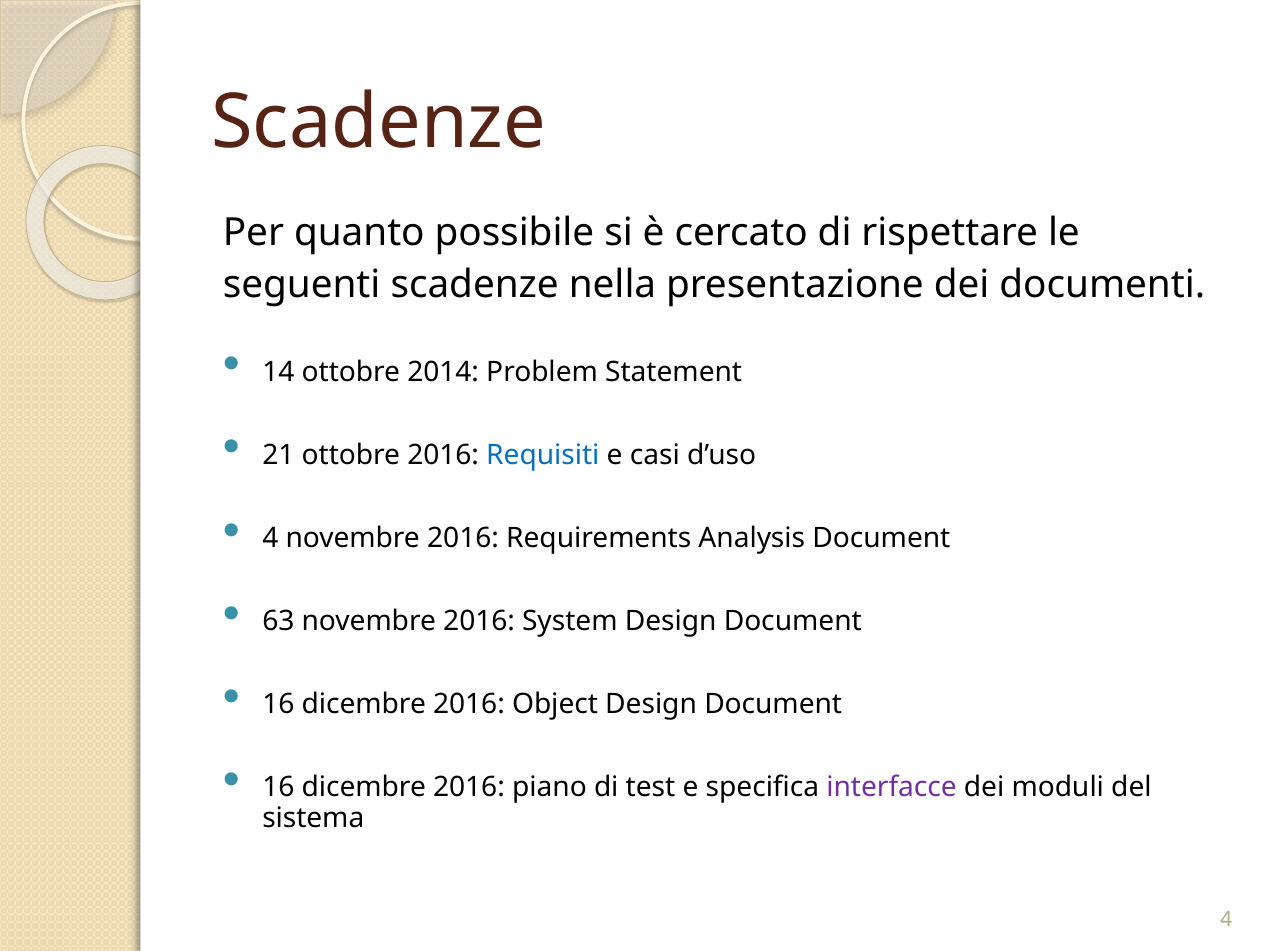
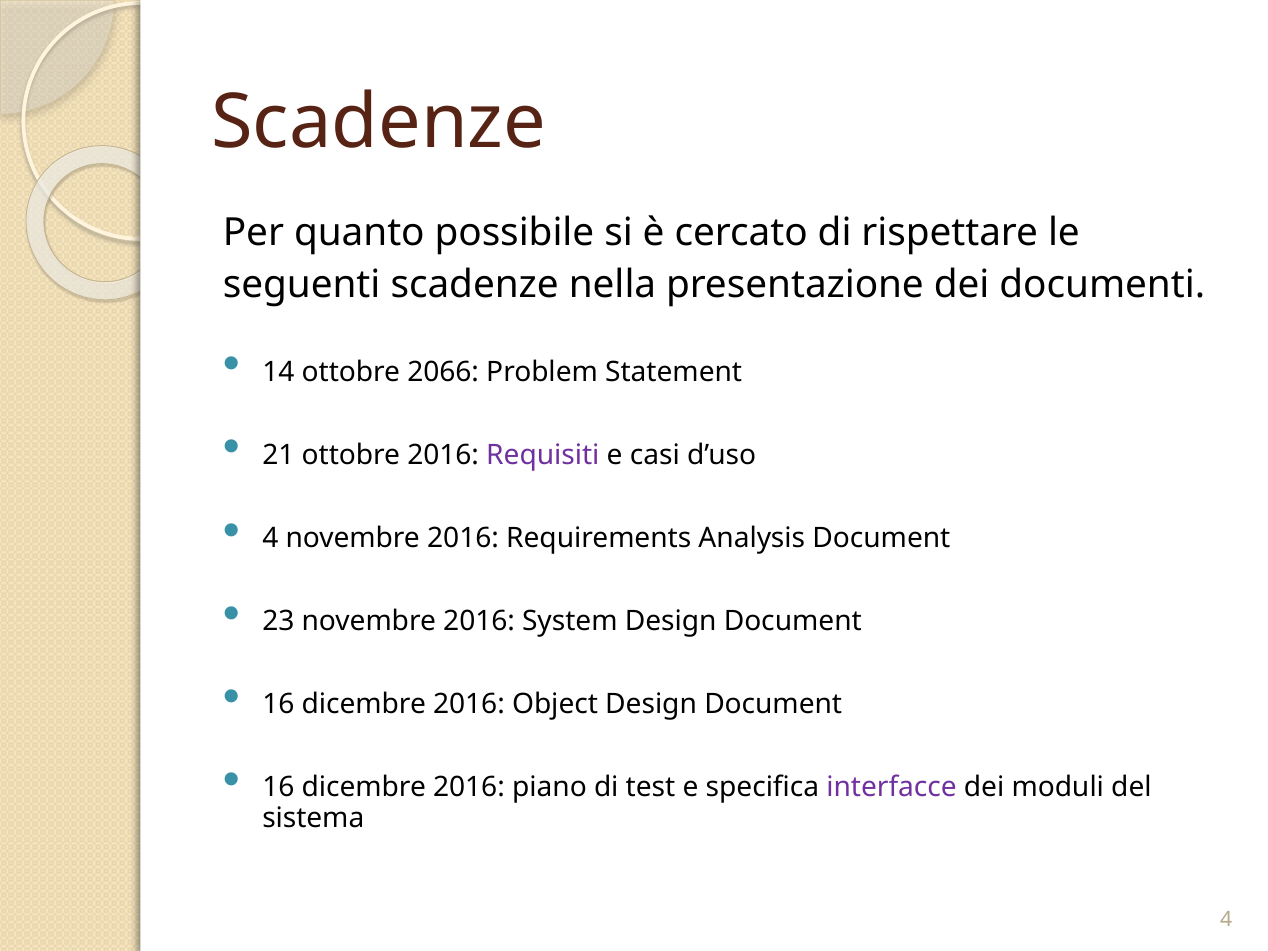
2014: 2014 -> 2066
Requisiti colour: blue -> purple
63: 63 -> 23
